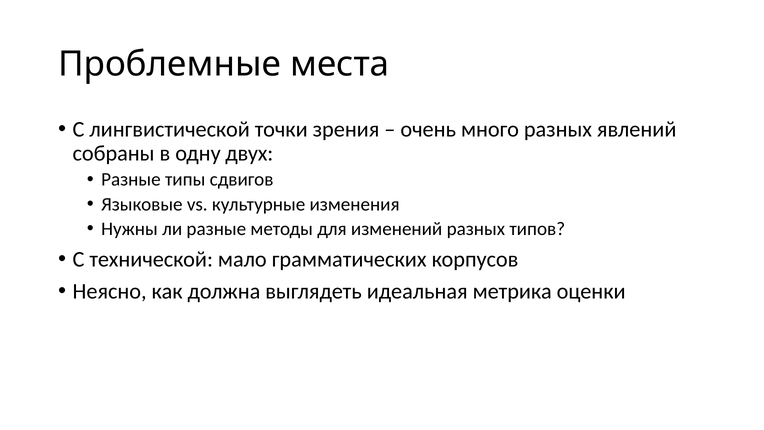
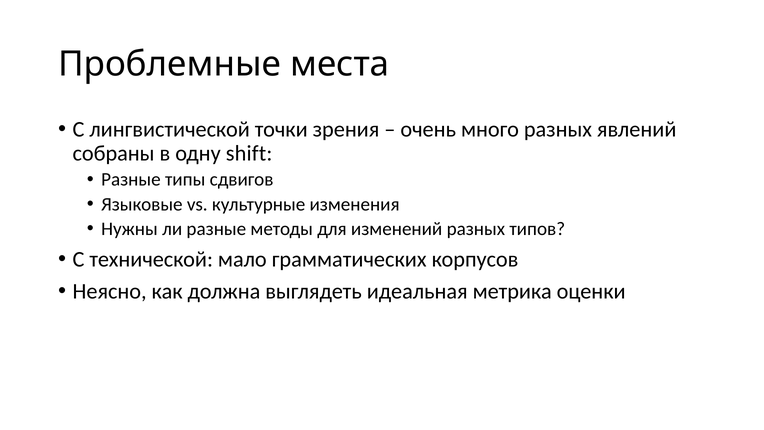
двух: двух -> shift
